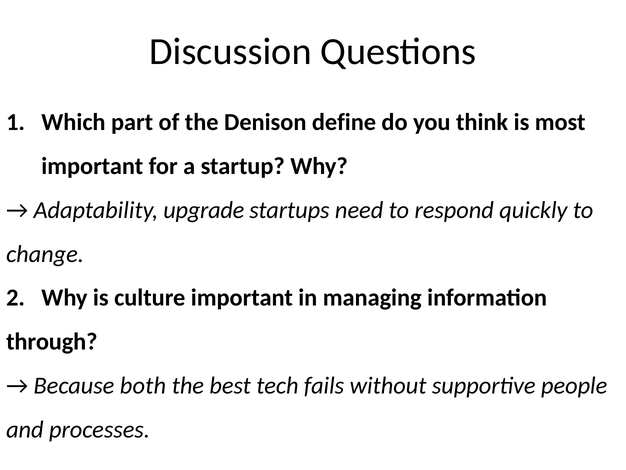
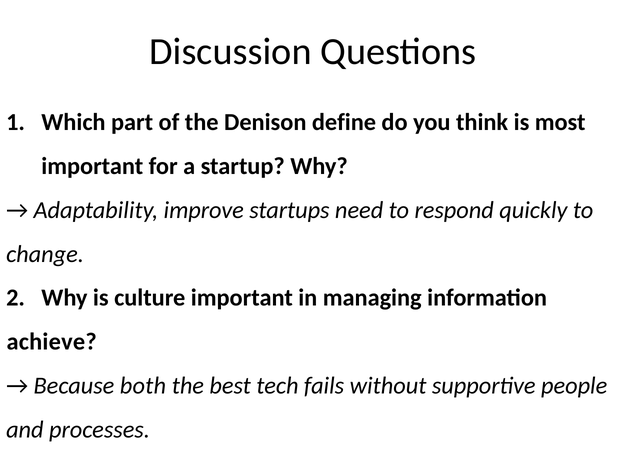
upgrade: upgrade -> improve
through: through -> achieve
